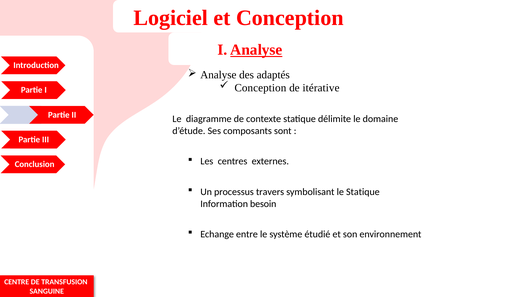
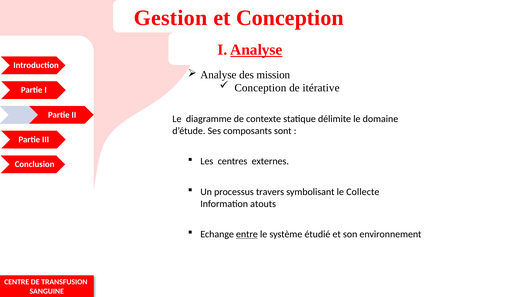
Logiciel: Logiciel -> Gestion
adaptés: adaptés -> mission
le Statique: Statique -> Collecte
besoin: besoin -> atouts
entre underline: none -> present
